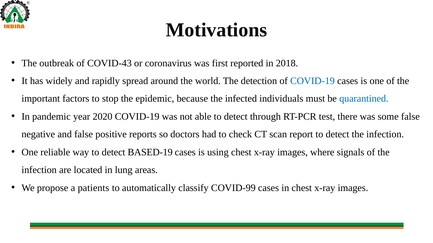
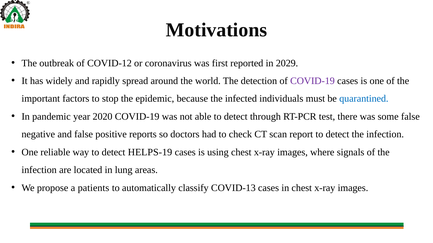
COVID-43: COVID-43 -> COVID-12
2018: 2018 -> 2029
COVID-19 at (312, 81) colour: blue -> purple
BASED-19: BASED-19 -> HELPS-19
COVID-99: COVID-99 -> COVID-13
